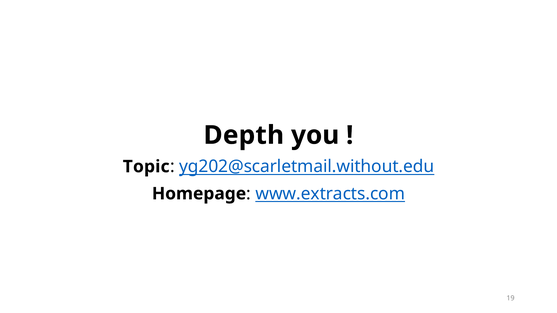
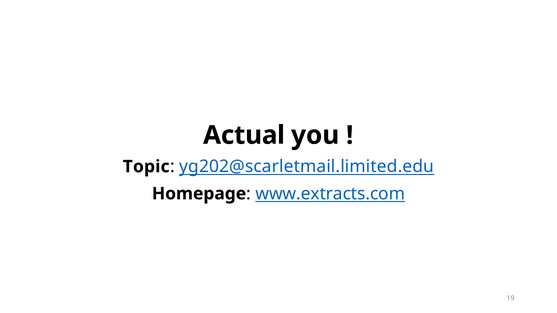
Depth: Depth -> Actual
yg202@scarletmail.without.edu: yg202@scarletmail.without.edu -> yg202@scarletmail.limited.edu
